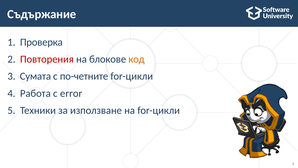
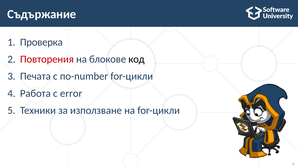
код colour: orange -> black
Сумата: Сумата -> Печата
по-четните: по-четните -> по-number
